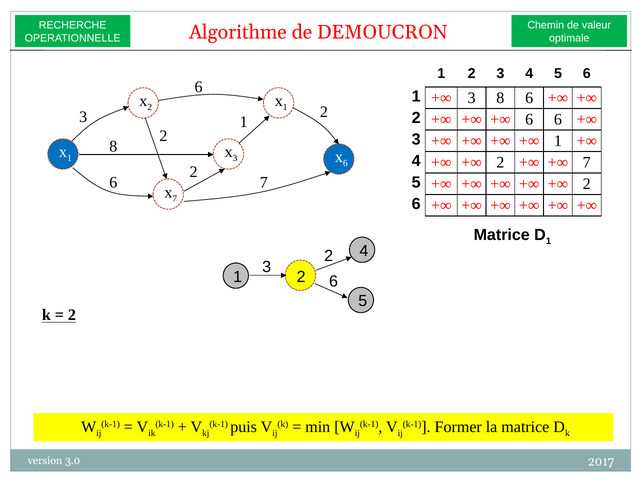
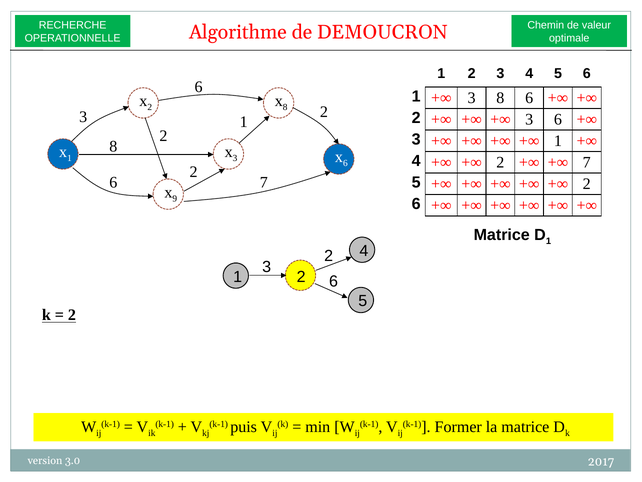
1 at (285, 107): 1 -> 8
6 at (529, 119): 6 -> 3
7 at (175, 198): 7 -> 9
